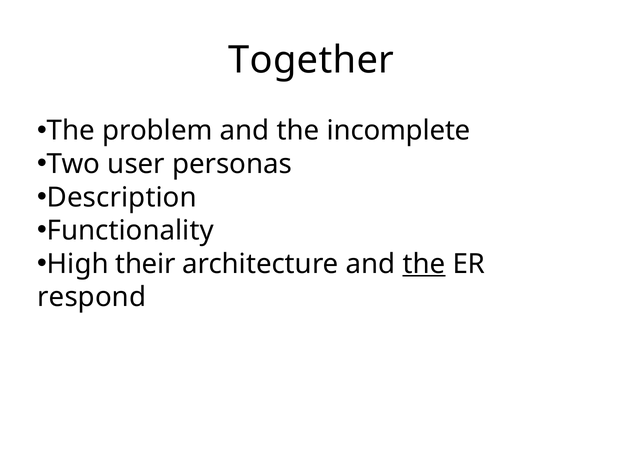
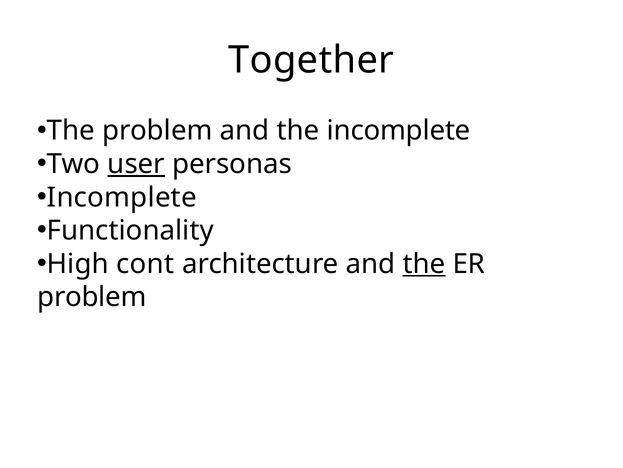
user underline: none -> present
Description at (122, 197): Description -> Incomplete
their: their -> cont
respond at (92, 297): respond -> problem
